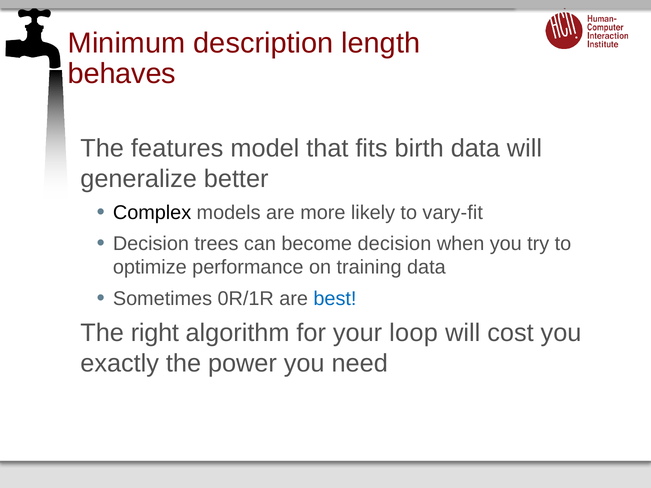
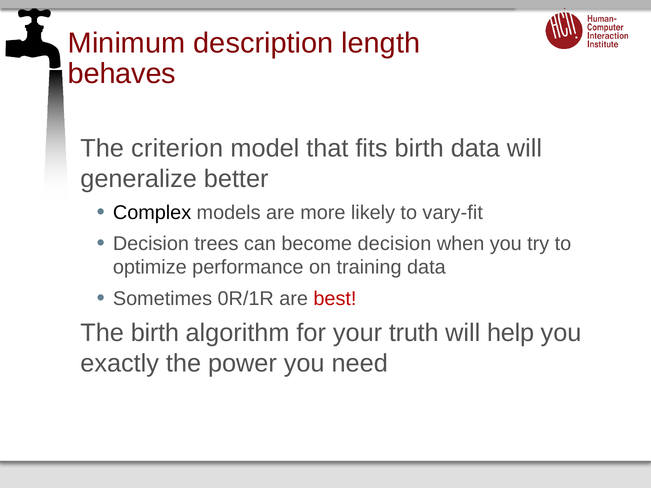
features: features -> criterion
best colour: blue -> red
The right: right -> birth
loop: loop -> truth
cost: cost -> help
